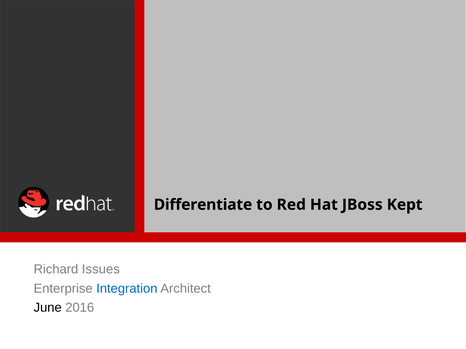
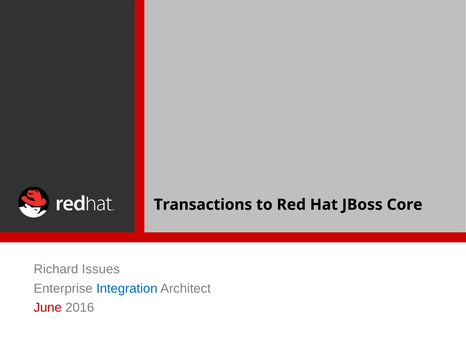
Differentiate: Differentiate -> Transactions
Kept: Kept -> Core
June colour: black -> red
